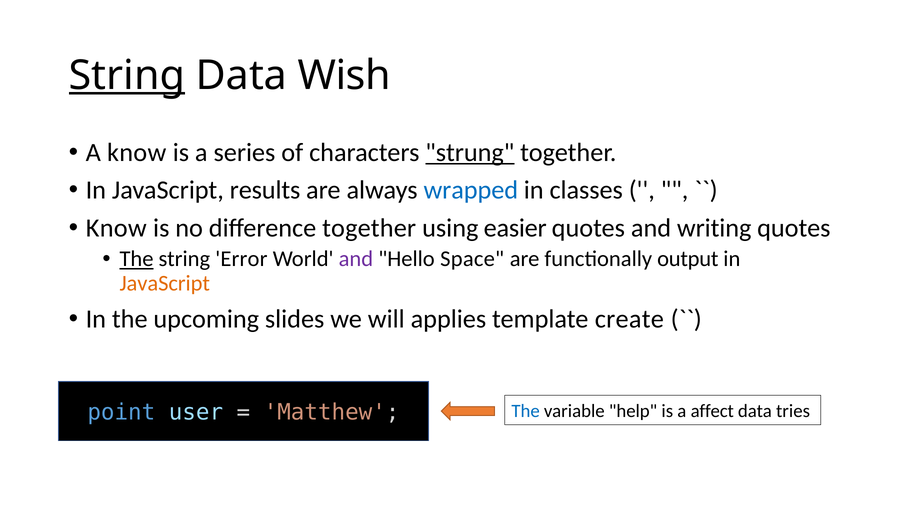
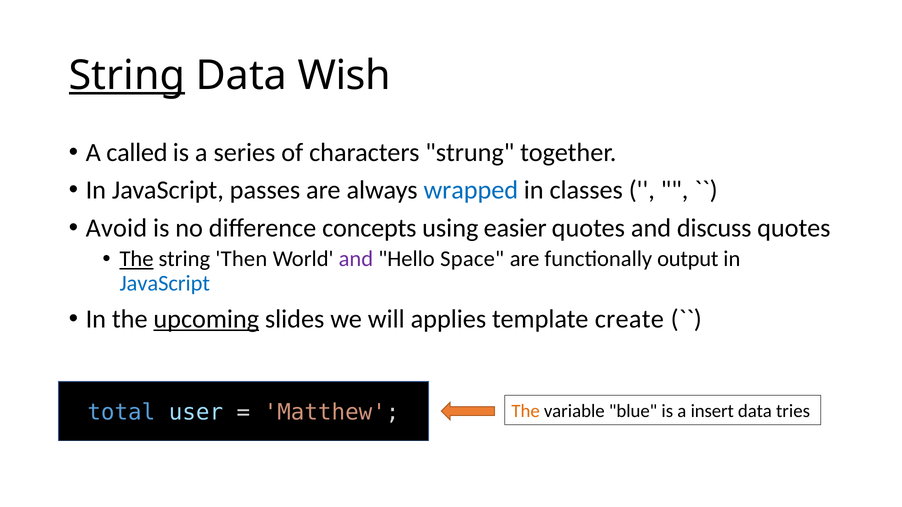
A know: know -> called
strung underline: present -> none
results: results -> passes
Know at (116, 228): Know -> Avoid
difference together: together -> concepts
writing: writing -> discuss
Error: Error -> Then
JavaScript at (165, 284) colour: orange -> blue
upcoming underline: none -> present
point: point -> total
The at (526, 412) colour: blue -> orange
help: help -> blue
affect: affect -> insert
